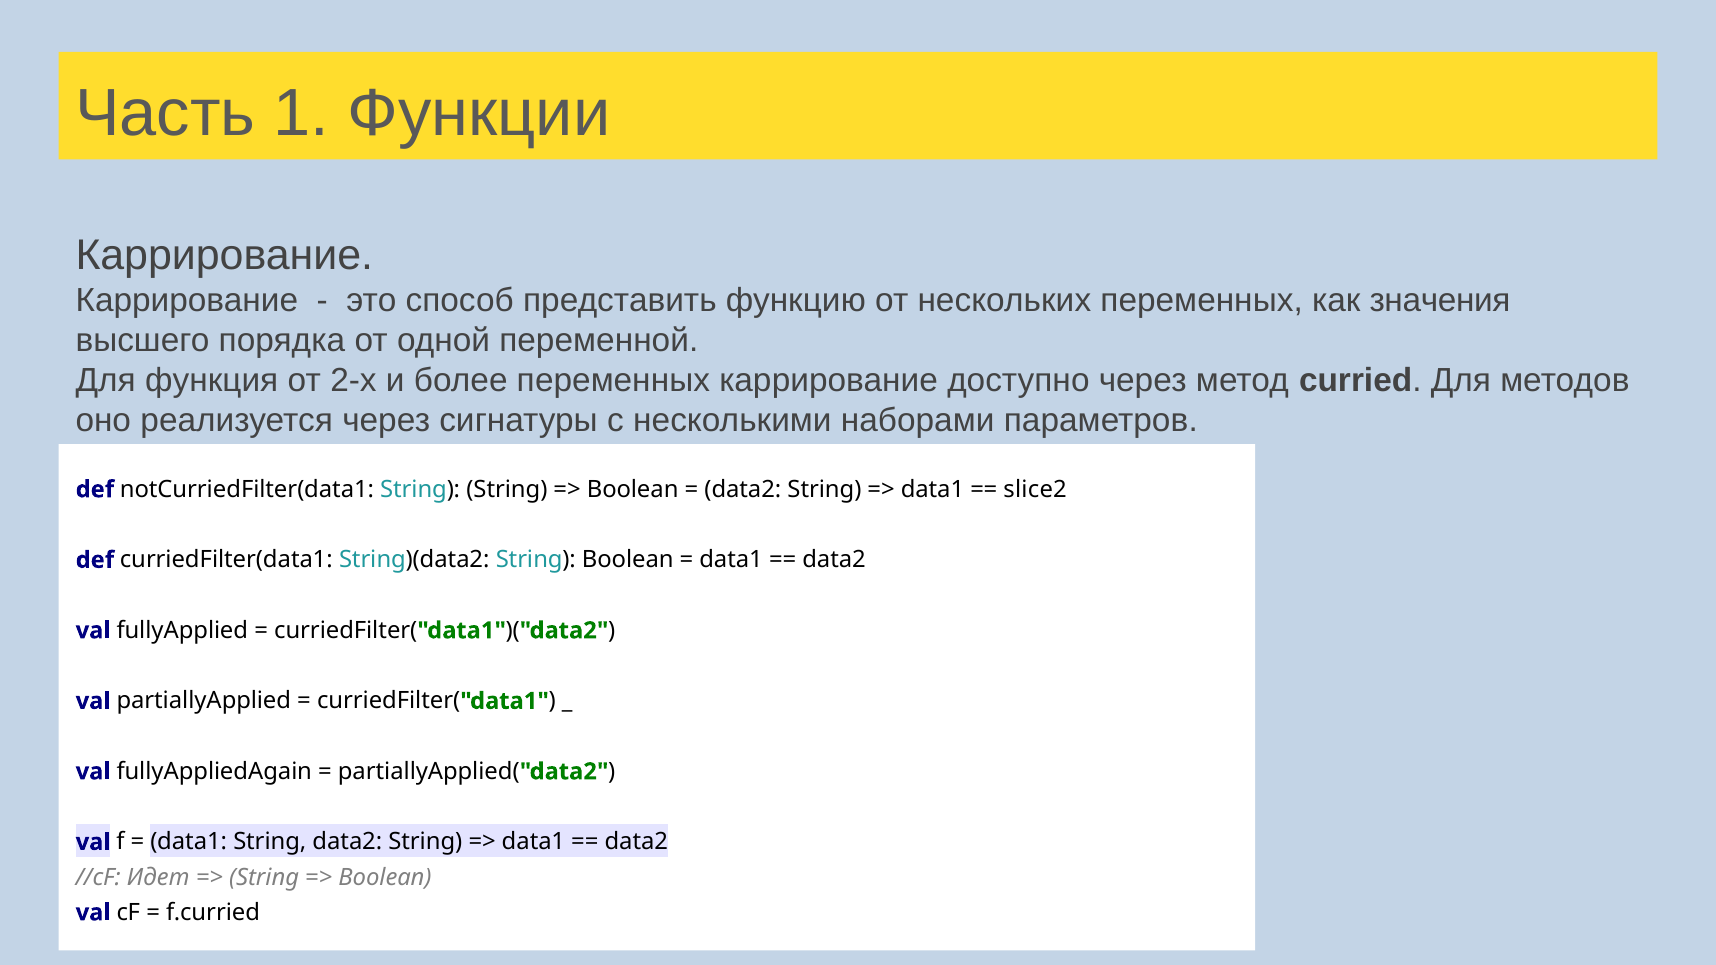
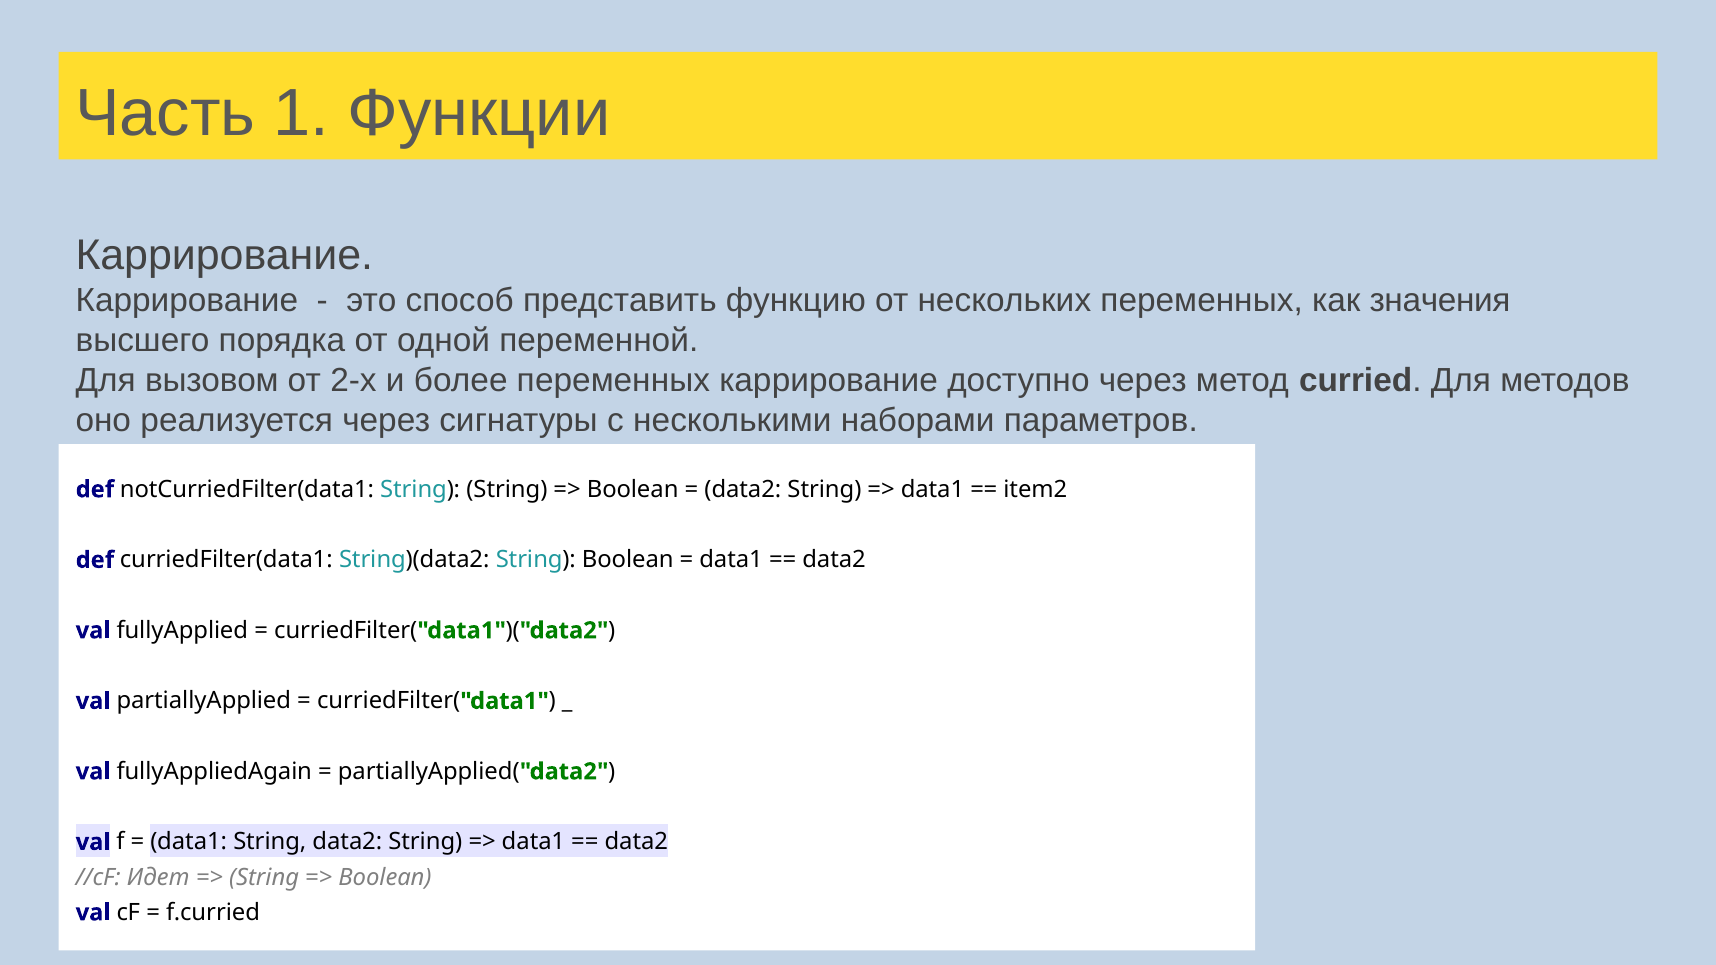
функция: функция -> вызовом
slice2: slice2 -> item2
